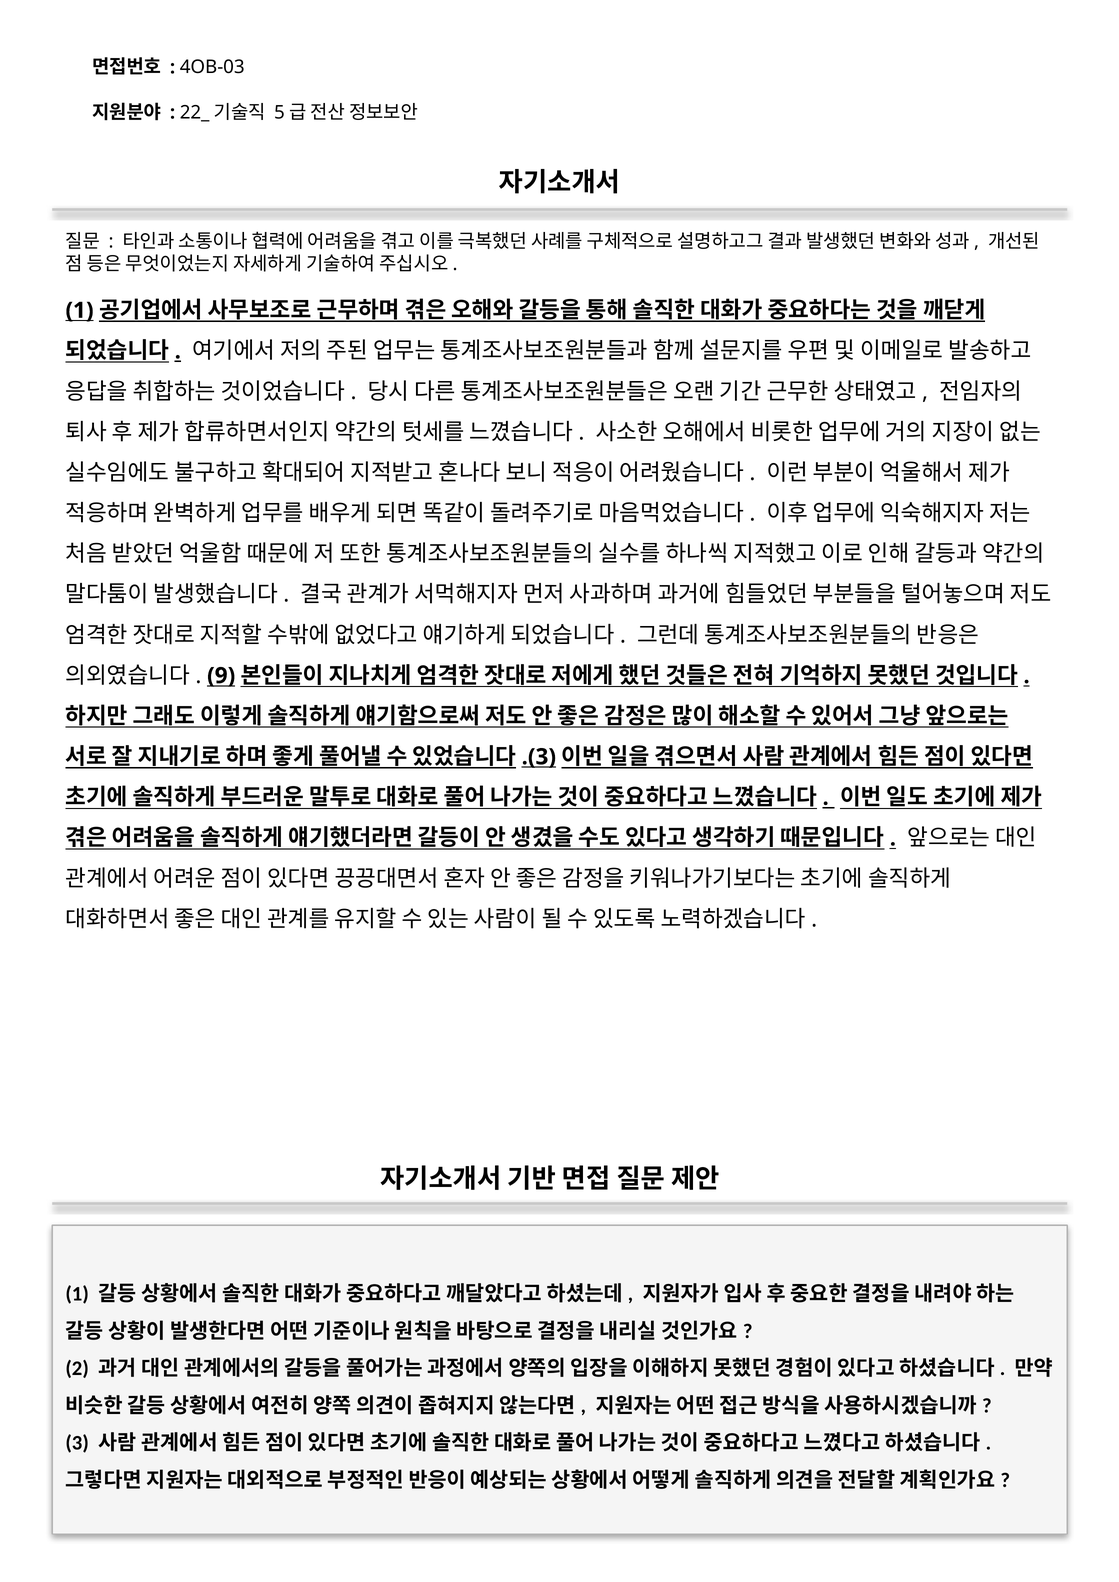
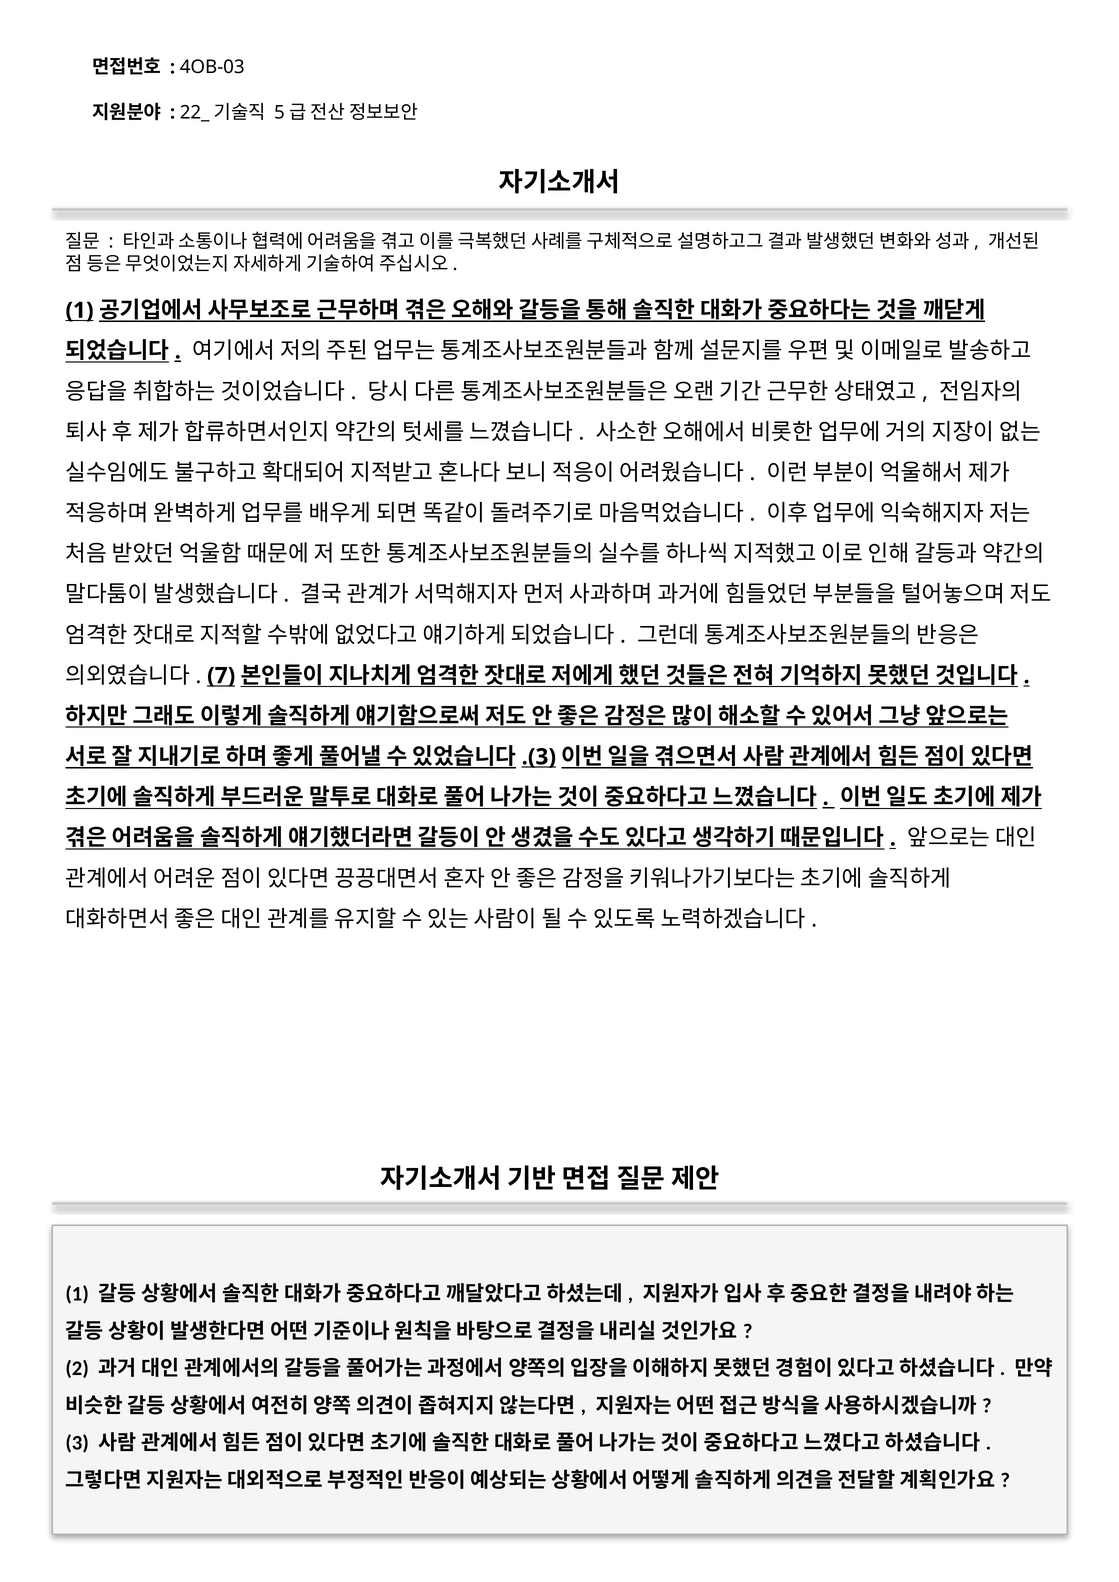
9: 9 -> 7
